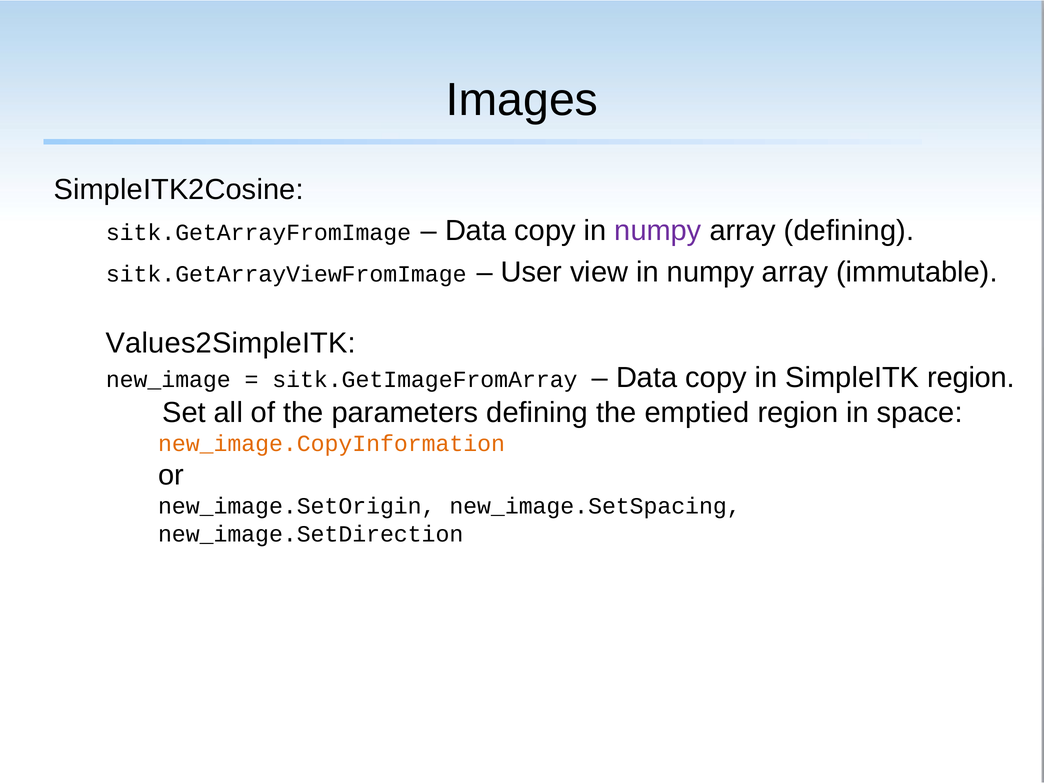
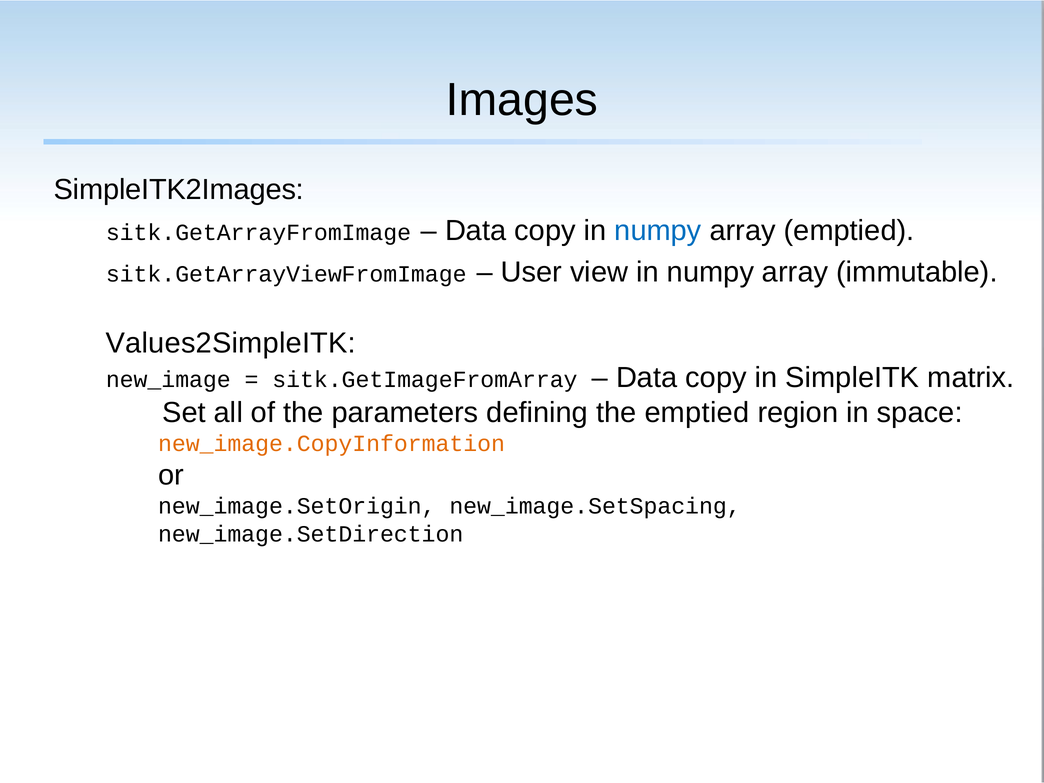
SimpleITK2Cosine: SimpleITK2Cosine -> SimpleITK2Images
numpy at (658, 231) colour: purple -> blue
array defining: defining -> emptied
SimpleITK region: region -> matrix
